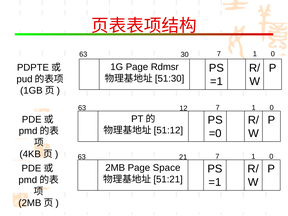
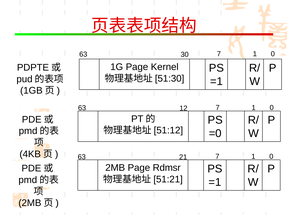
Rdmsr: Rdmsr -> Kernel
Space: Space -> Rdmsr
